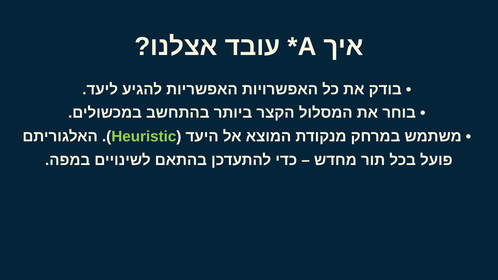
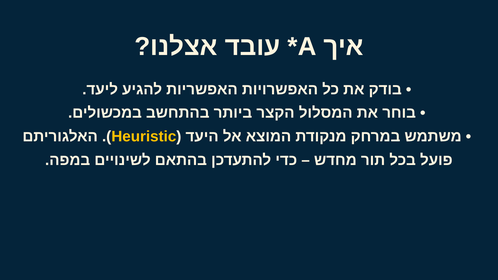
Heuristic colour: light green -> yellow
